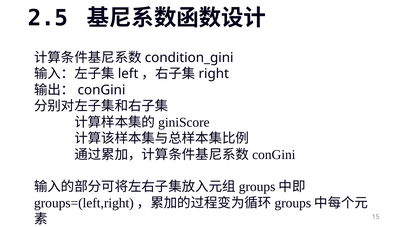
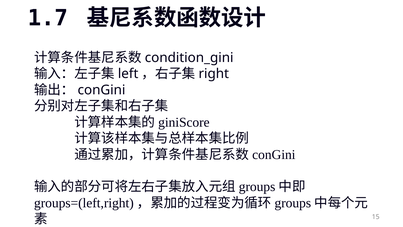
2.5: 2.5 -> 1.7
